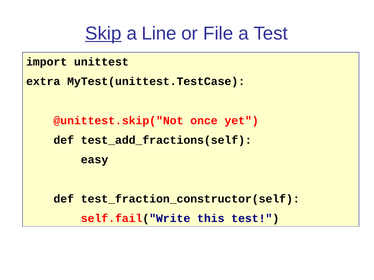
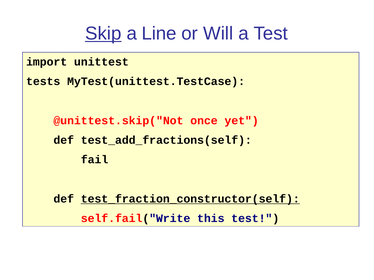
File: File -> Will
extra: extra -> tests
easy: easy -> fail
test_fraction_constructor(self underline: none -> present
